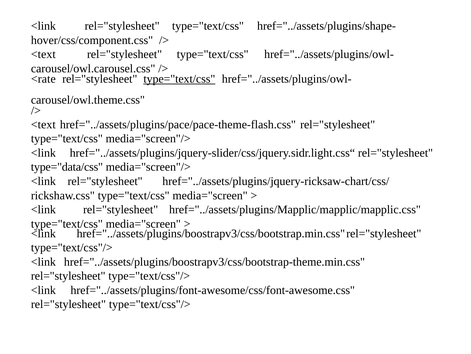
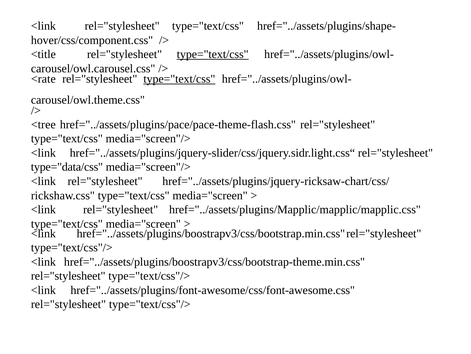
<text at (43, 54): <text -> <title
type="text/css at (213, 54) underline: none -> present
<text at (43, 124): <text -> <tree
